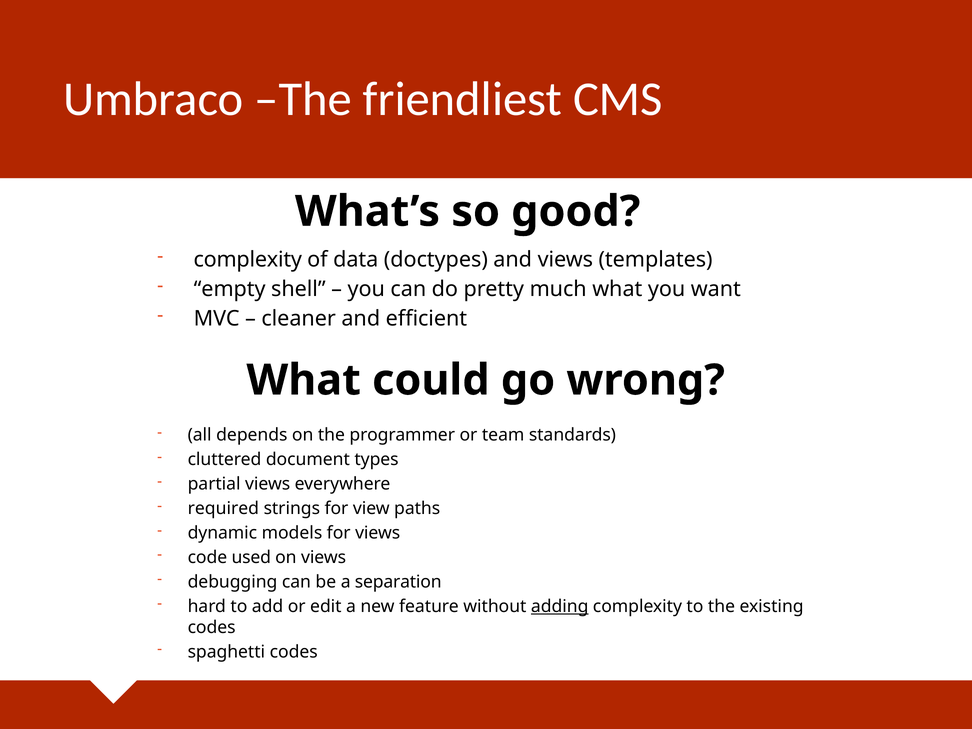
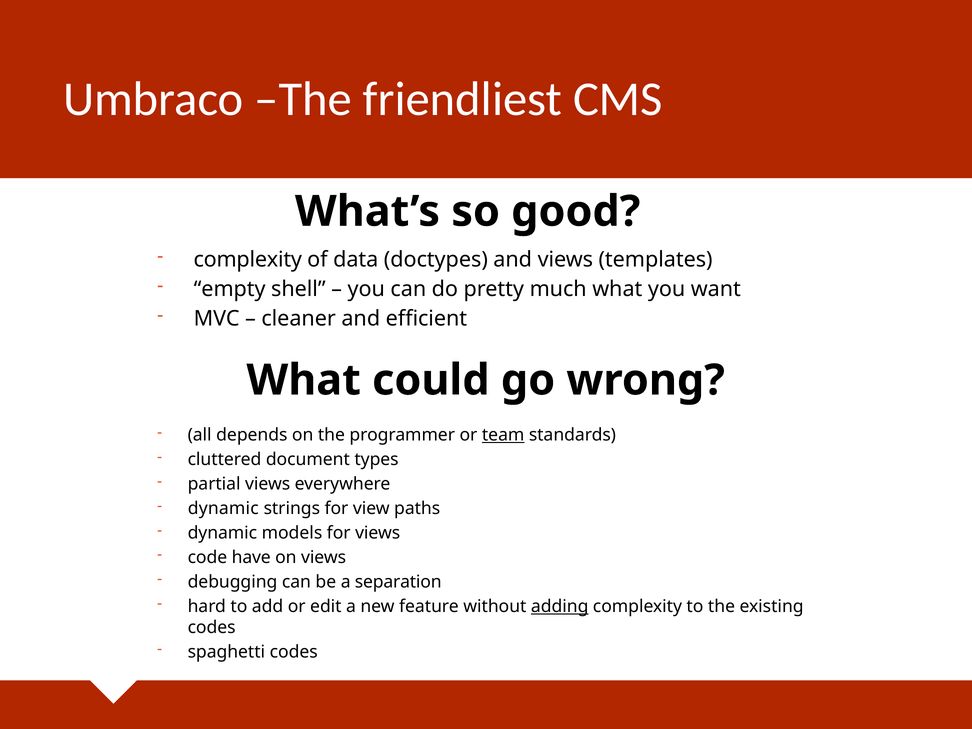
team underline: none -> present
required at (223, 508): required -> dynamic
used: used -> have
